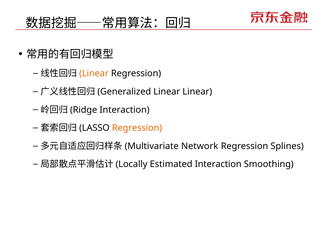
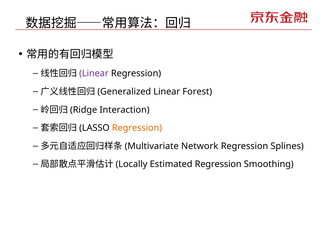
Linear at (94, 74) colour: orange -> purple
Linear Linear: Linear -> Forest
Estimated Interaction: Interaction -> Regression
